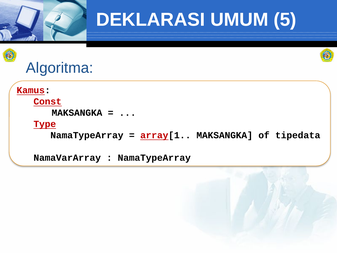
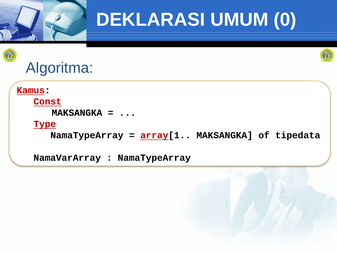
5: 5 -> 0
